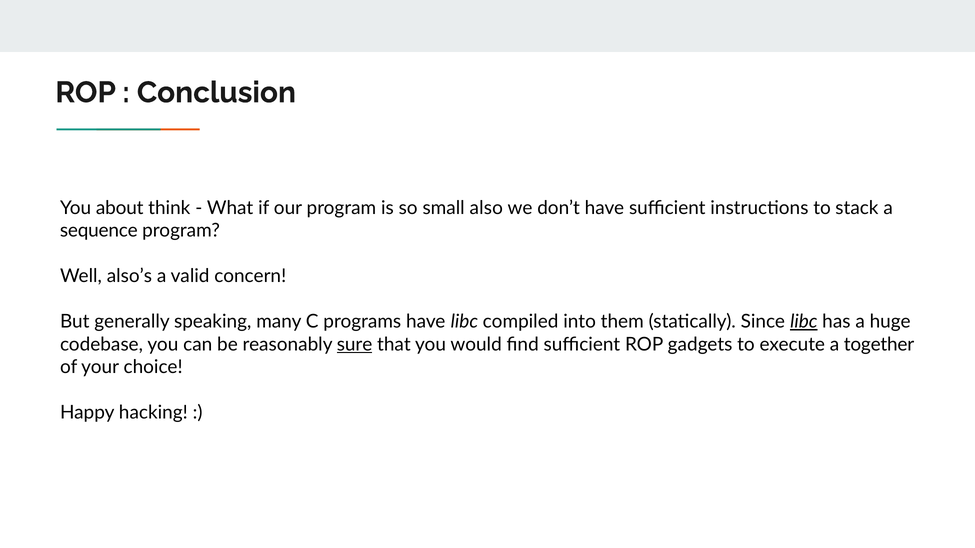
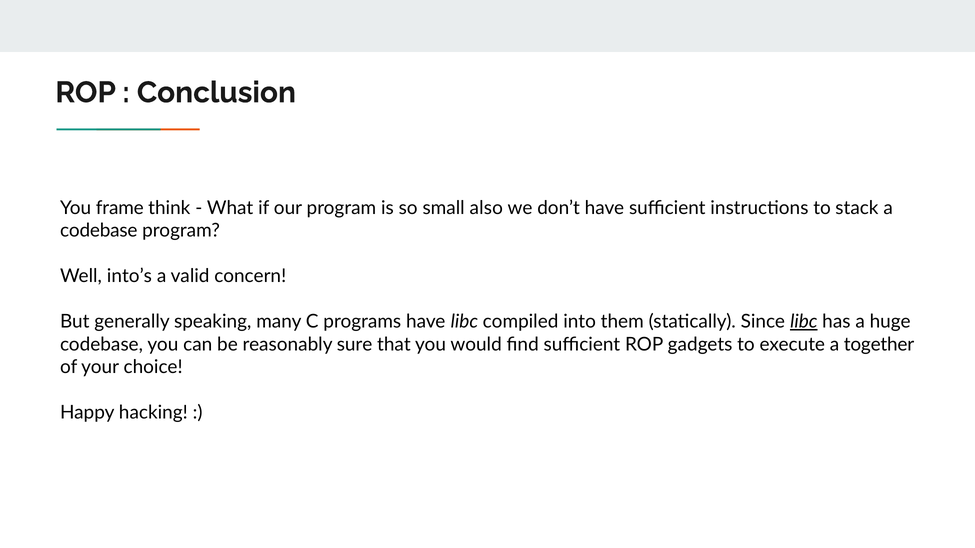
about: about -> frame
sequence at (99, 231): sequence -> codebase
also’s: also’s -> into’s
sure underline: present -> none
